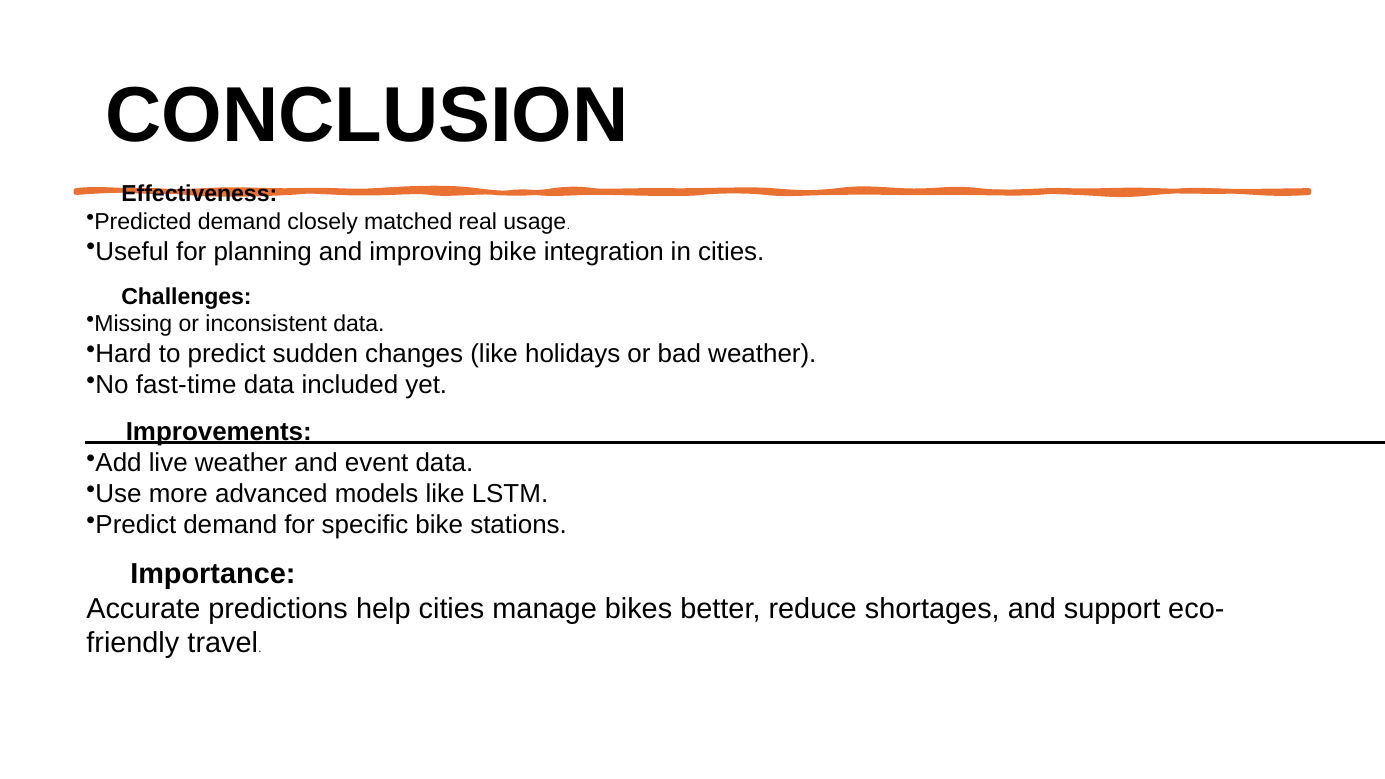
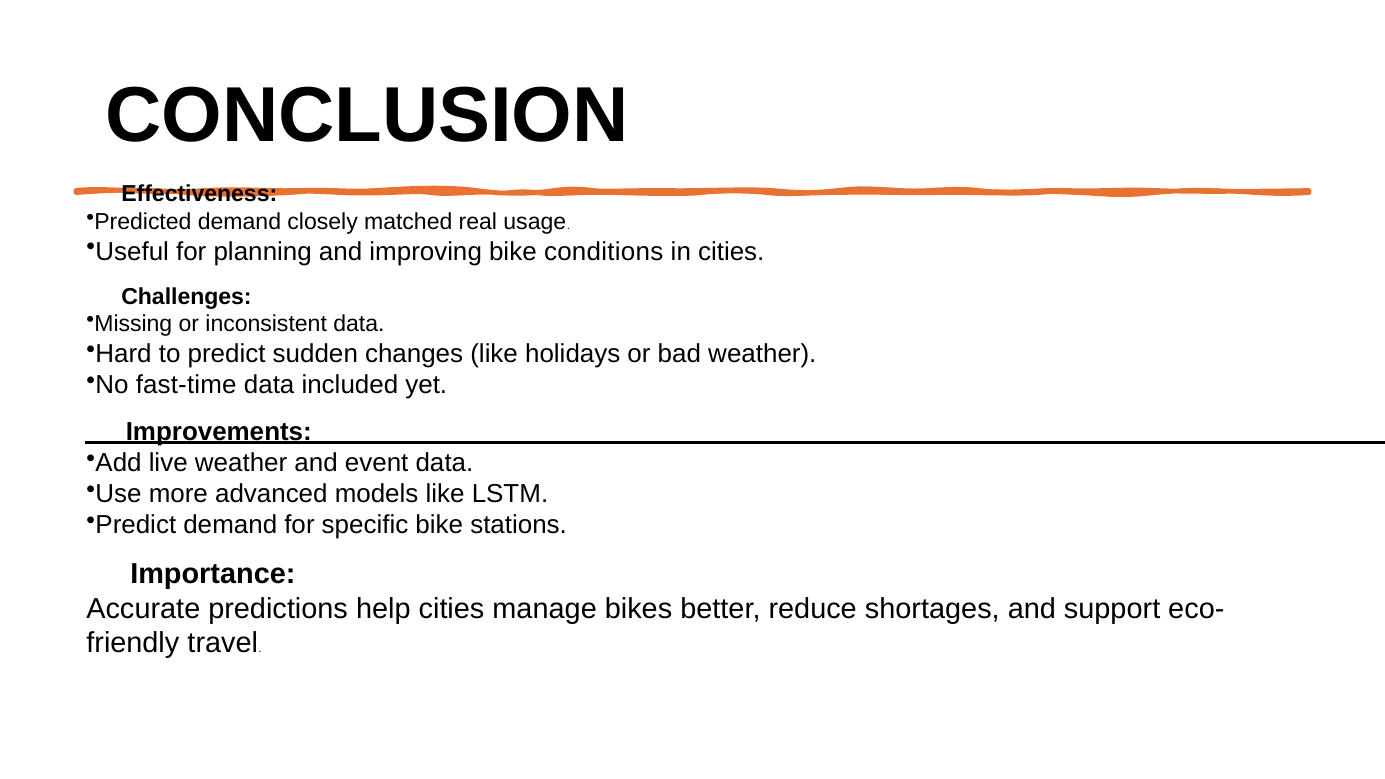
integration: integration -> conditions
